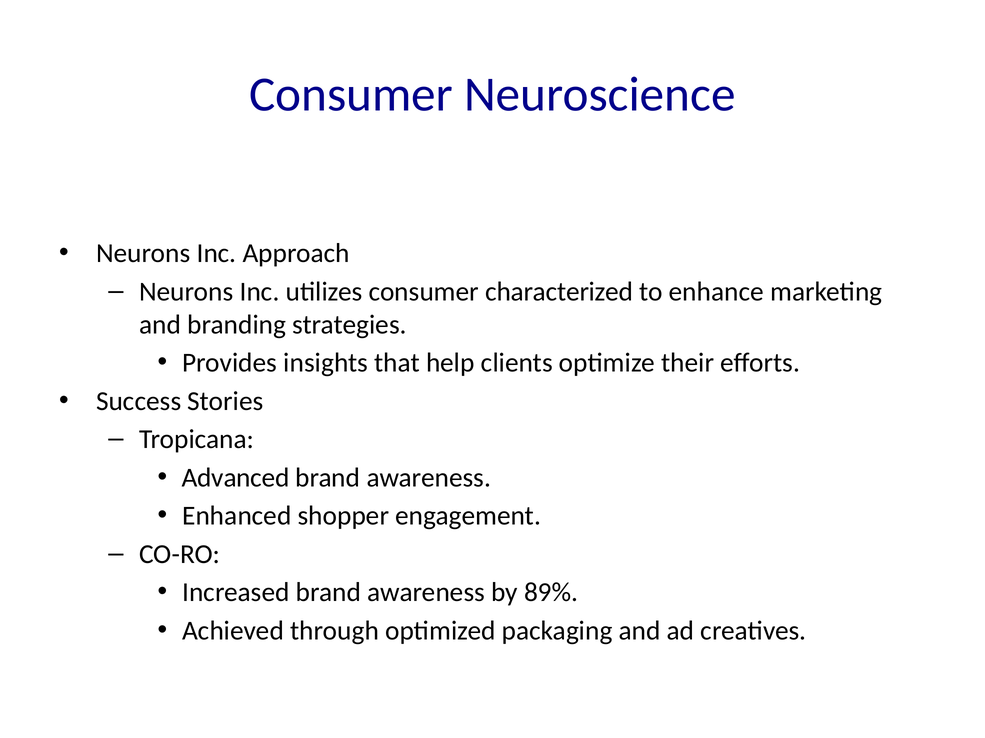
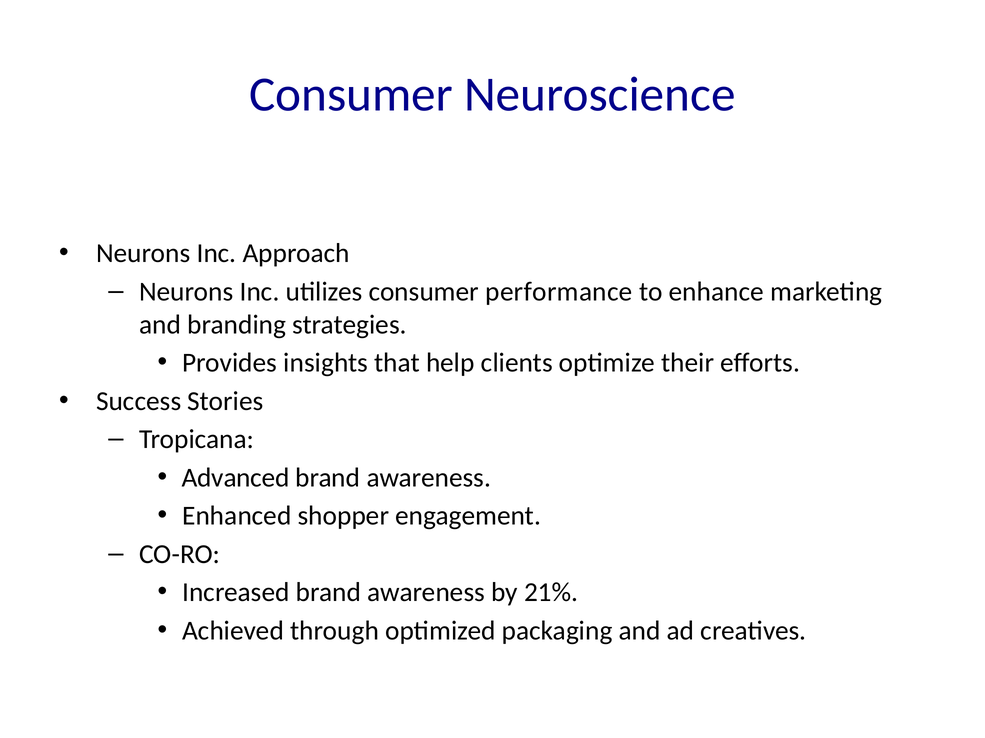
characterized: characterized -> performance
89%: 89% -> 21%
